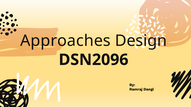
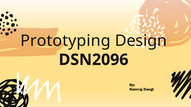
Approaches: Approaches -> Prototyping
